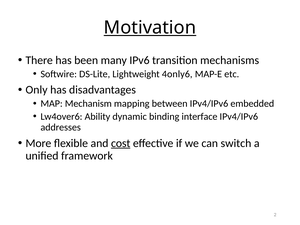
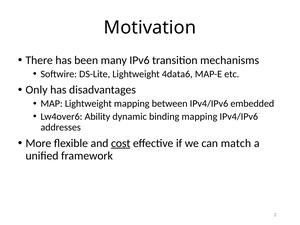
Motivation underline: present -> none
4only6: 4only6 -> 4data6
MAP Mechanism: Mechanism -> Lightweight
binding interface: interface -> mapping
switch: switch -> match
